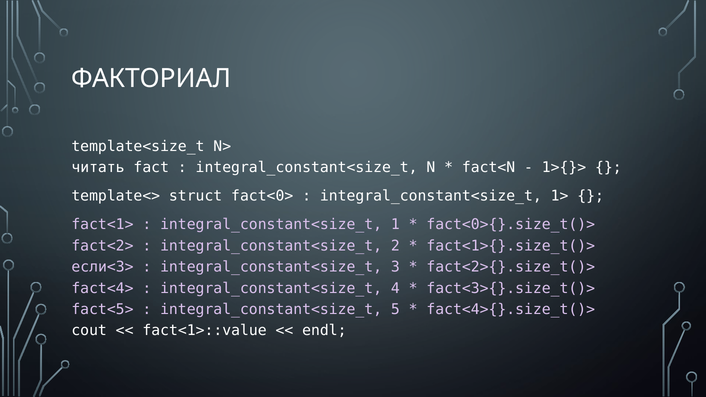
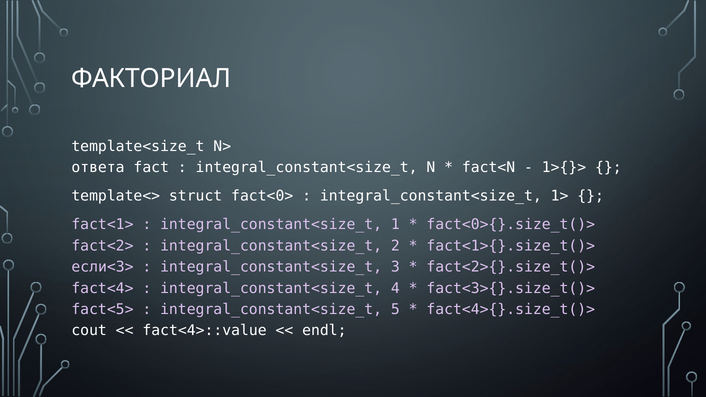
читать: читать -> ответа
fact<1>::value: fact<1>::value -> fact<4>::value
